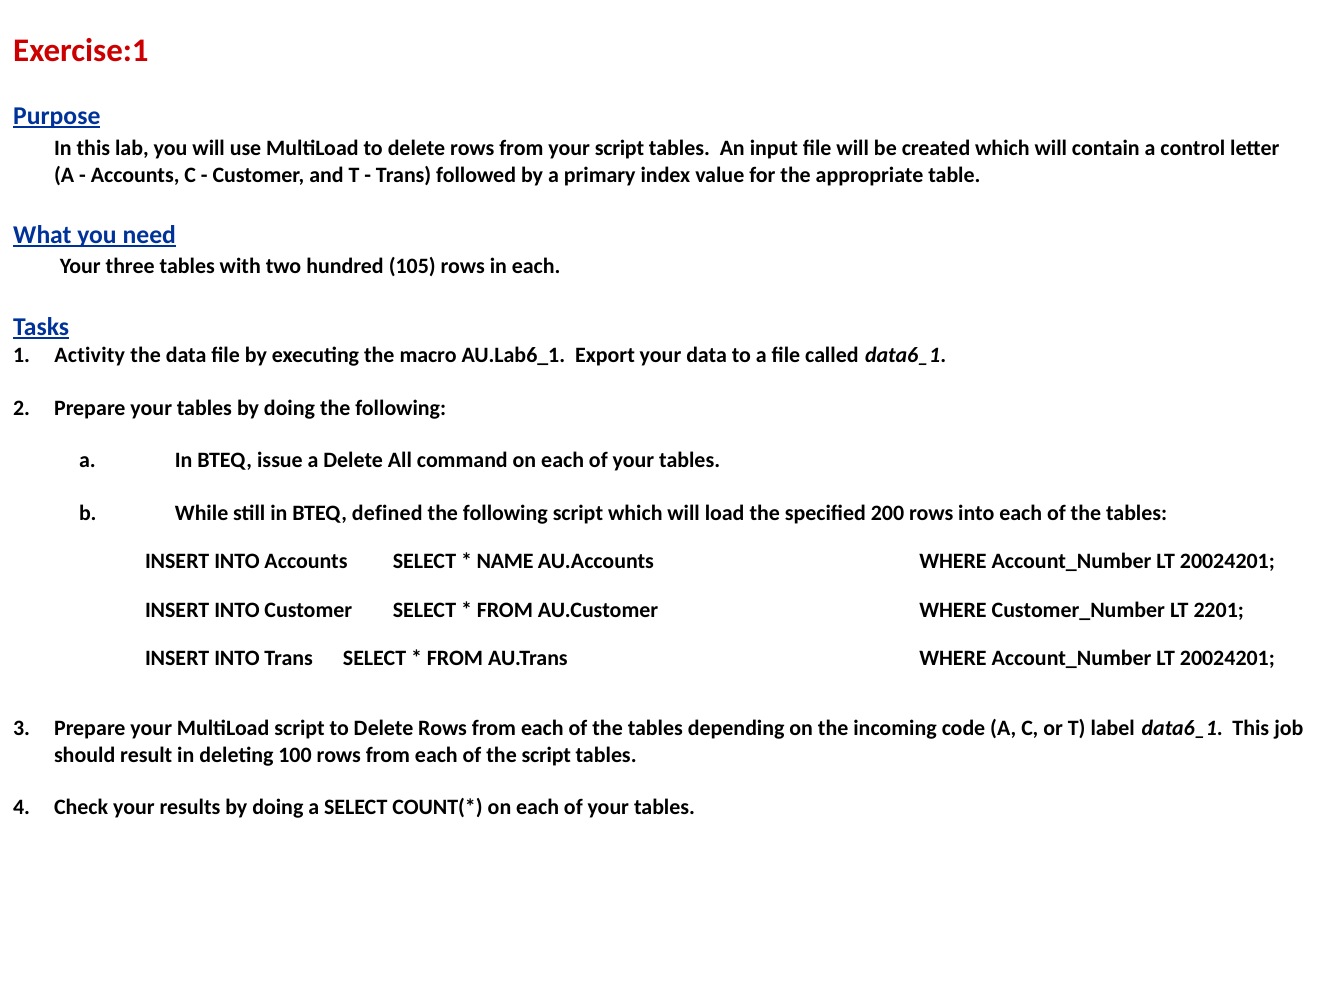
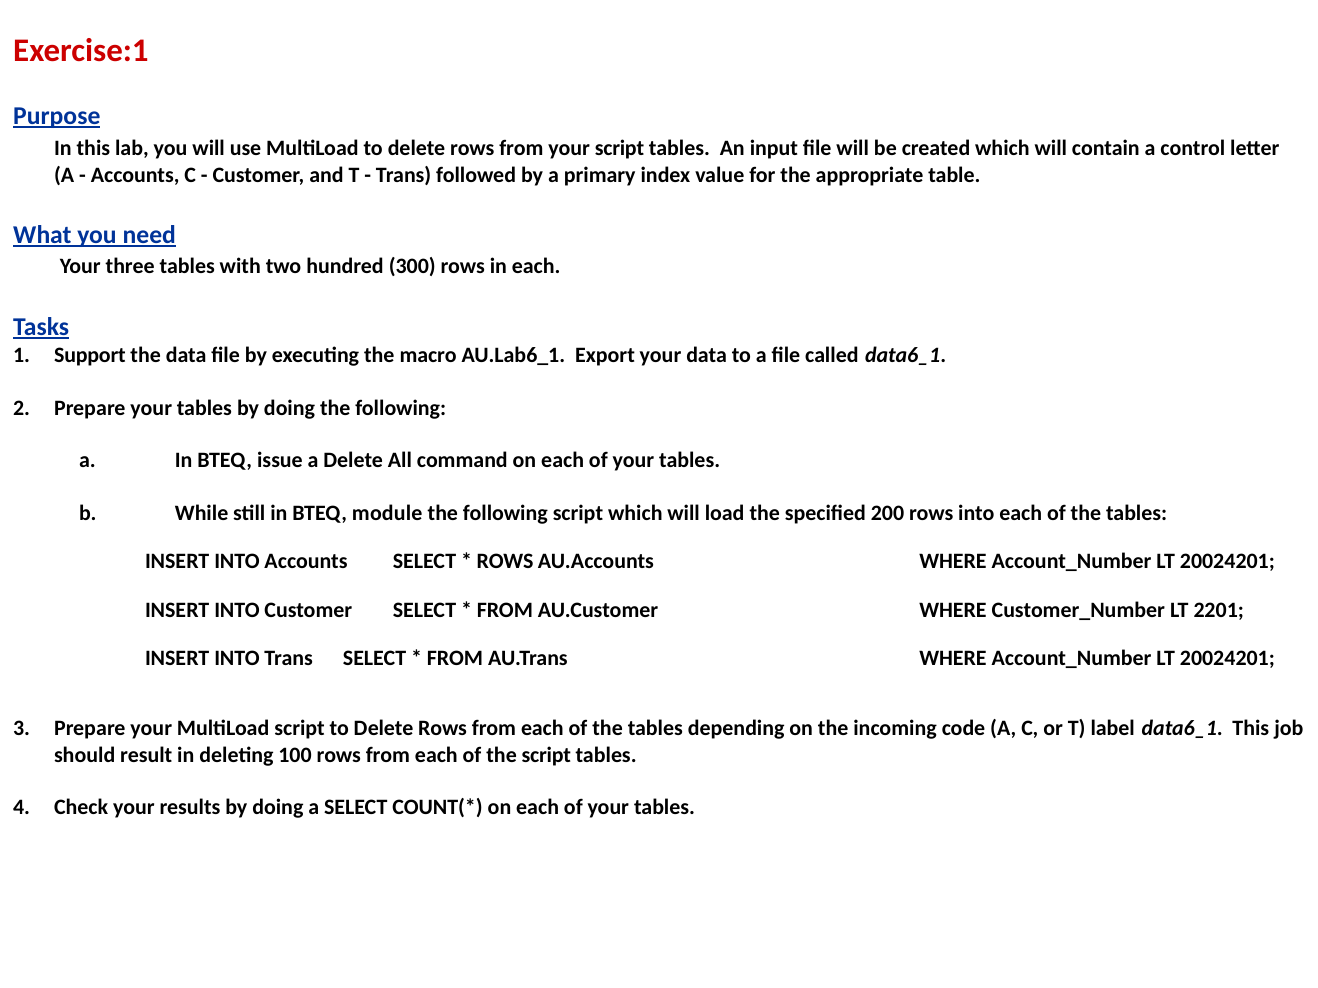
105: 105 -> 300
Activity: Activity -> Support
defined: defined -> module
NAME at (505, 562): NAME -> ROWS
